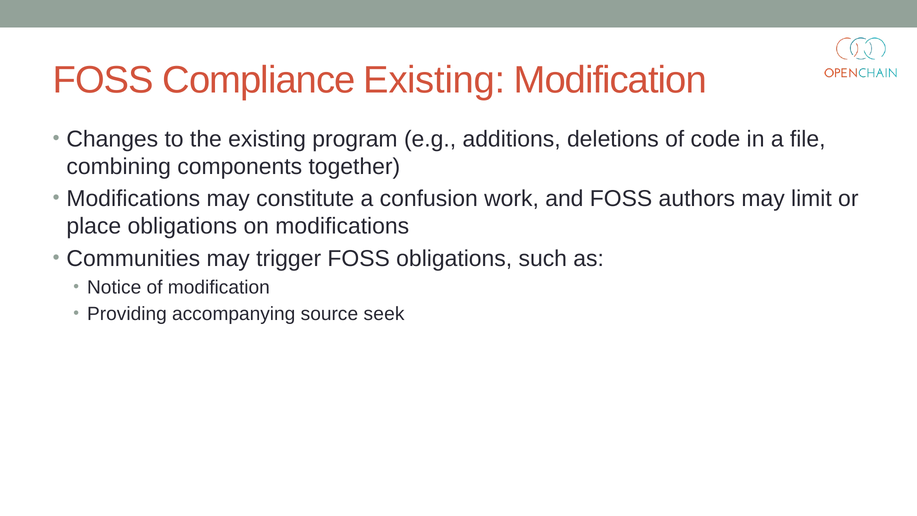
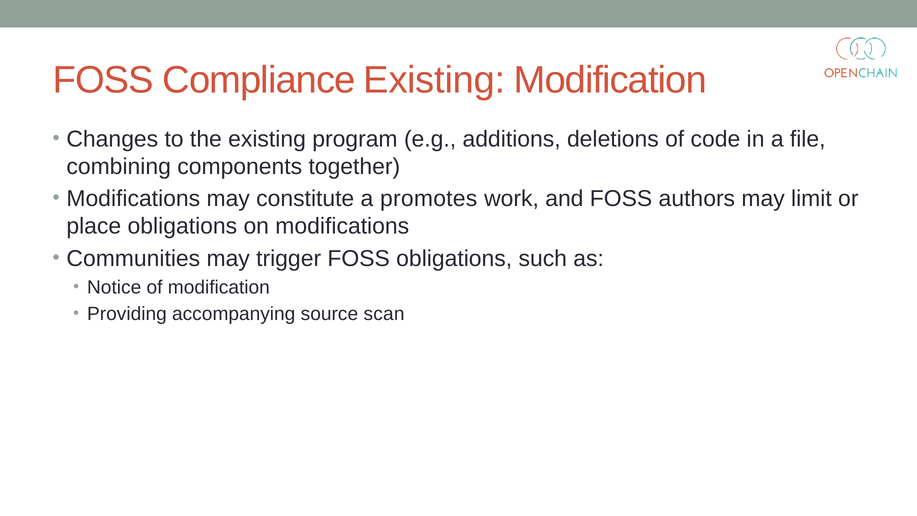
confusion: confusion -> promotes
seek: seek -> scan
